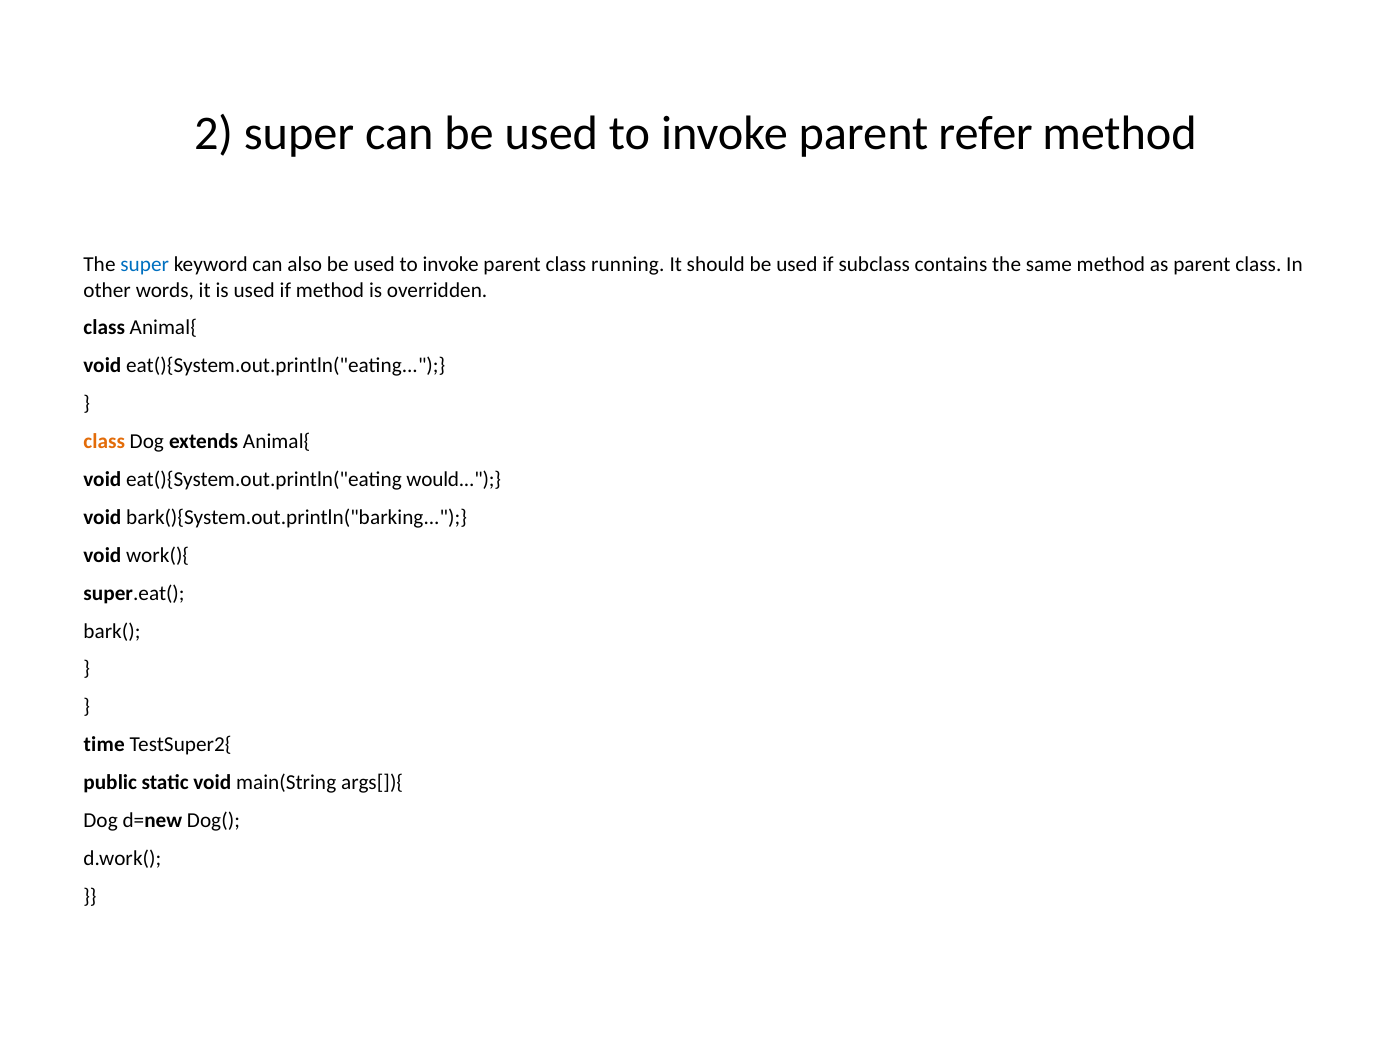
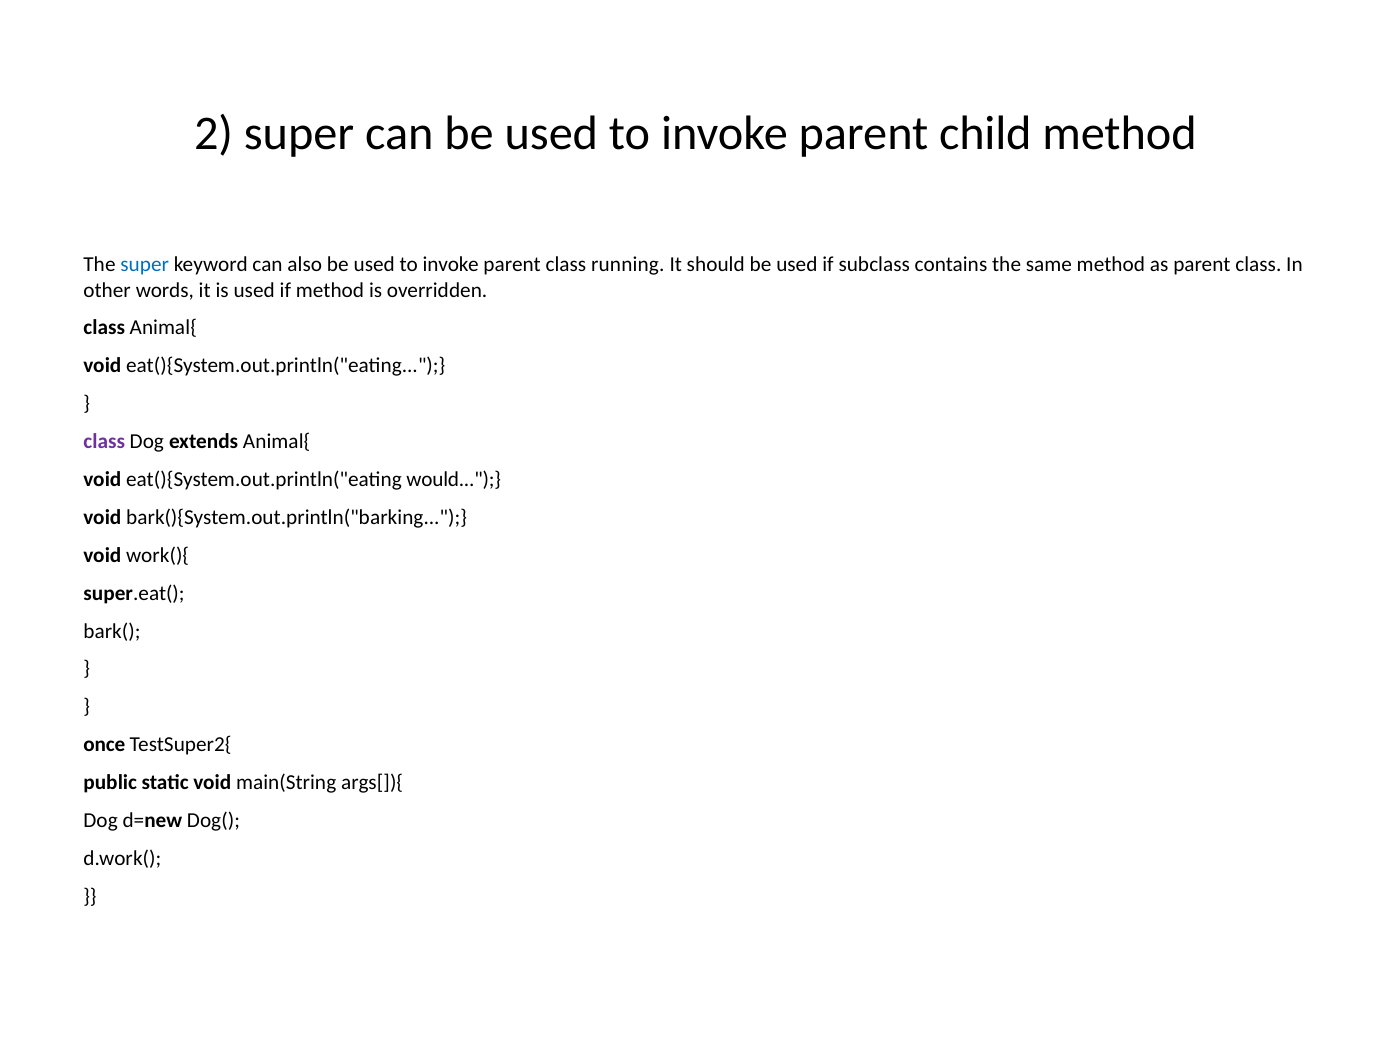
refer: refer -> child
class at (104, 442) colour: orange -> purple
time: time -> once
